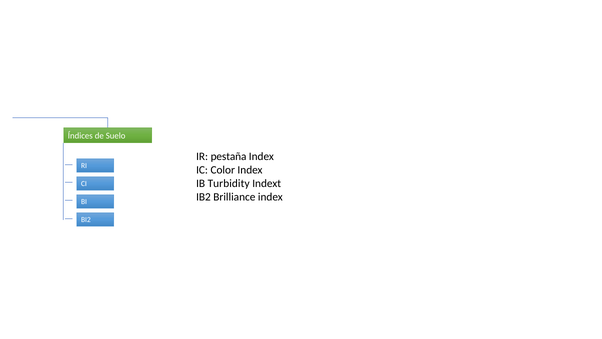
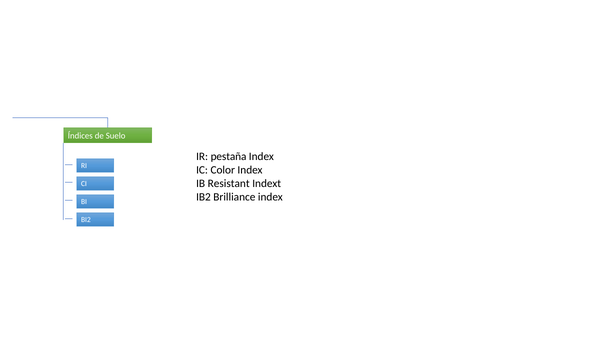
Turbidity: Turbidity -> Resistant
